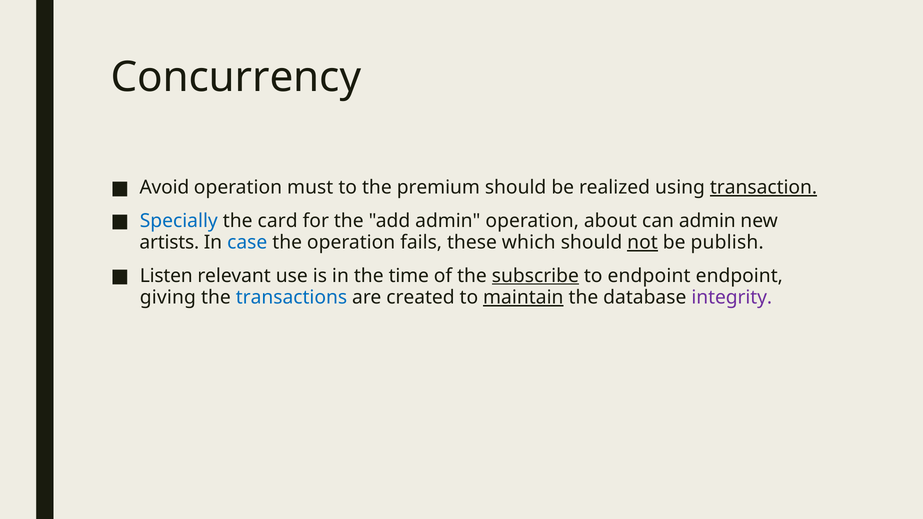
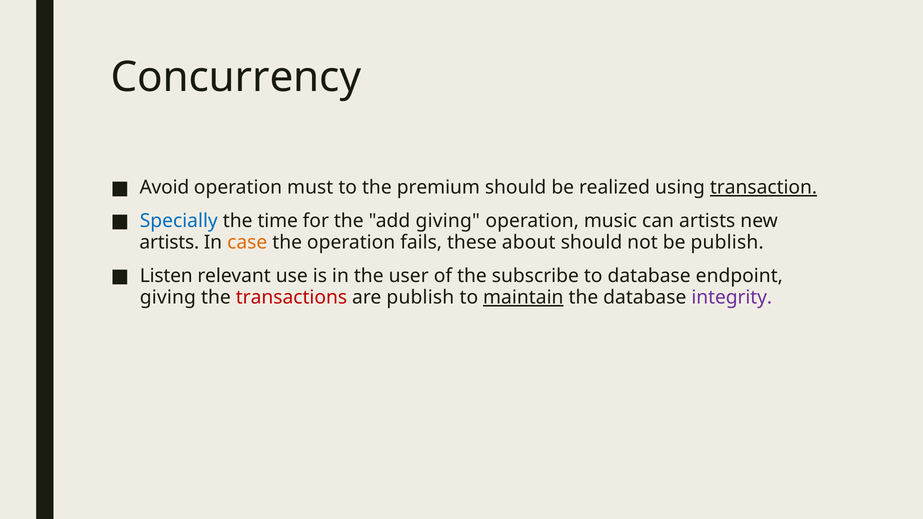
card: card -> time
add admin: admin -> giving
about: about -> music
can admin: admin -> artists
case colour: blue -> orange
which: which -> about
not underline: present -> none
time: time -> user
subscribe underline: present -> none
to endpoint: endpoint -> database
transactions colour: blue -> red
are created: created -> publish
